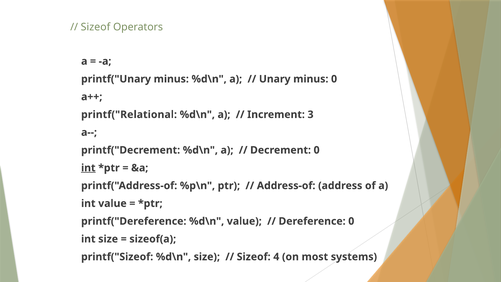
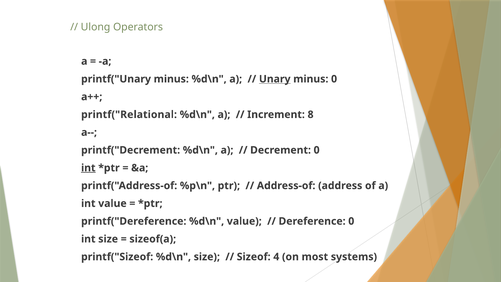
Sizeof at (95, 27): Sizeof -> Ulong
Unary underline: none -> present
3: 3 -> 8
